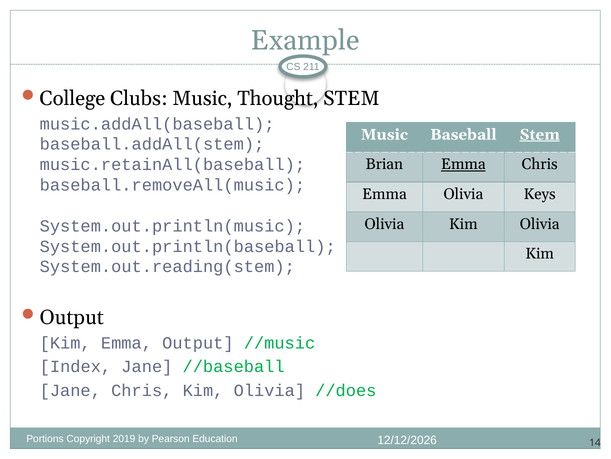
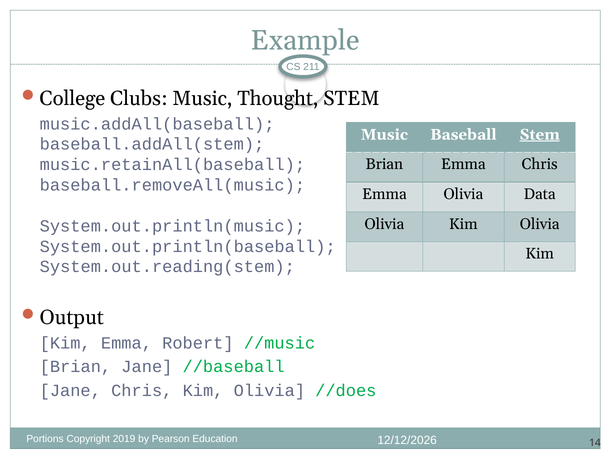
Emma at (463, 164) underline: present -> none
Keys: Keys -> Data
Emma Output: Output -> Robert
Index at (75, 366): Index -> Brian
